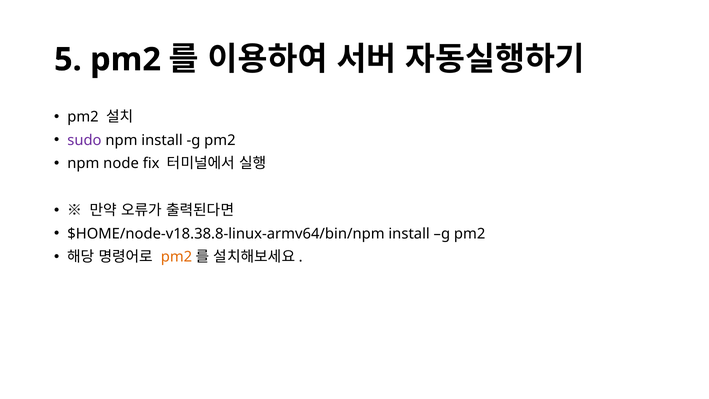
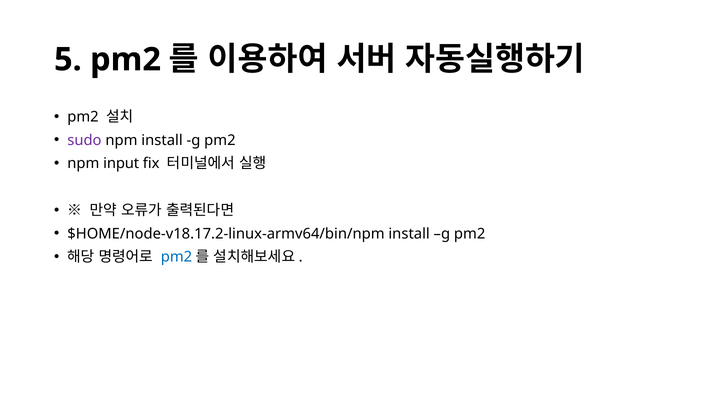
node: node -> input
$HOME/node-v18.38.8-linux-armv64/bin/npm: $HOME/node-v18.38.8-linux-armv64/bin/npm -> $HOME/node-v18.17.2-linux-armv64/bin/npm
pm2 at (177, 257) colour: orange -> blue
